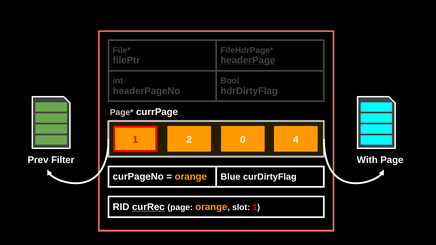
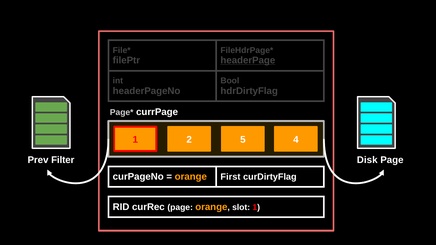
0: 0 -> 5
With: With -> Disk
Blue: Blue -> First
curRec underline: present -> none
